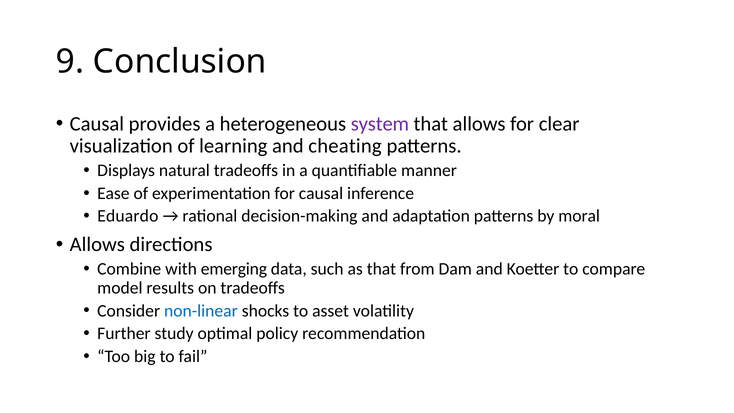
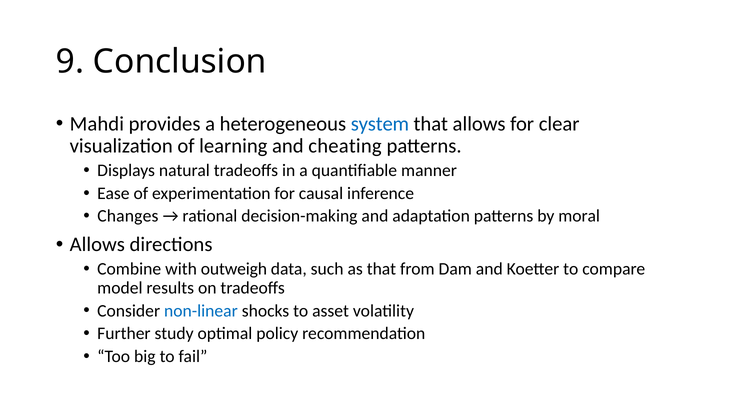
Causal at (97, 124): Causal -> Mahdi
system colour: purple -> blue
Eduardo: Eduardo -> Changes
emerging: emerging -> outweigh
